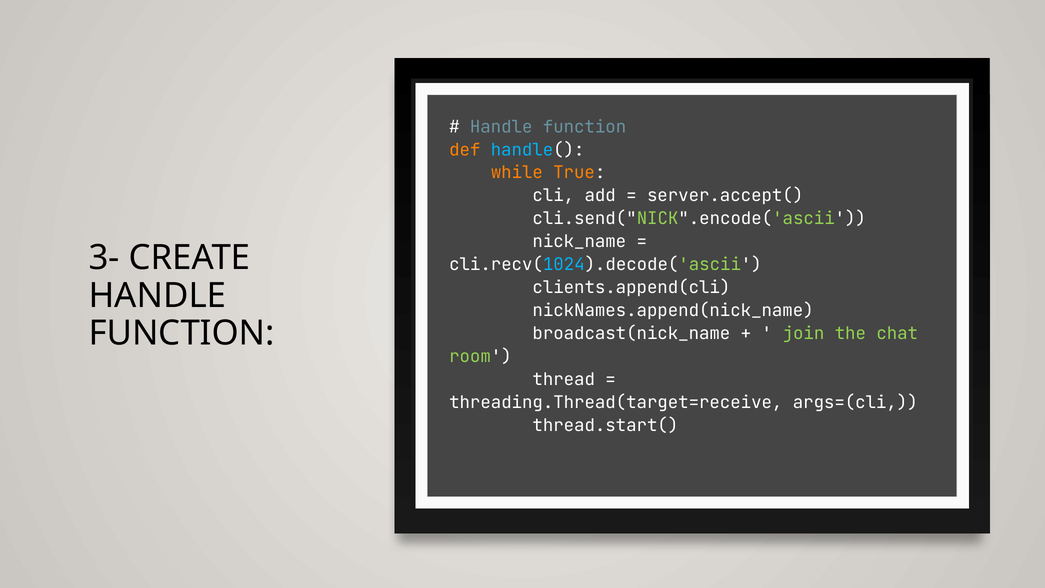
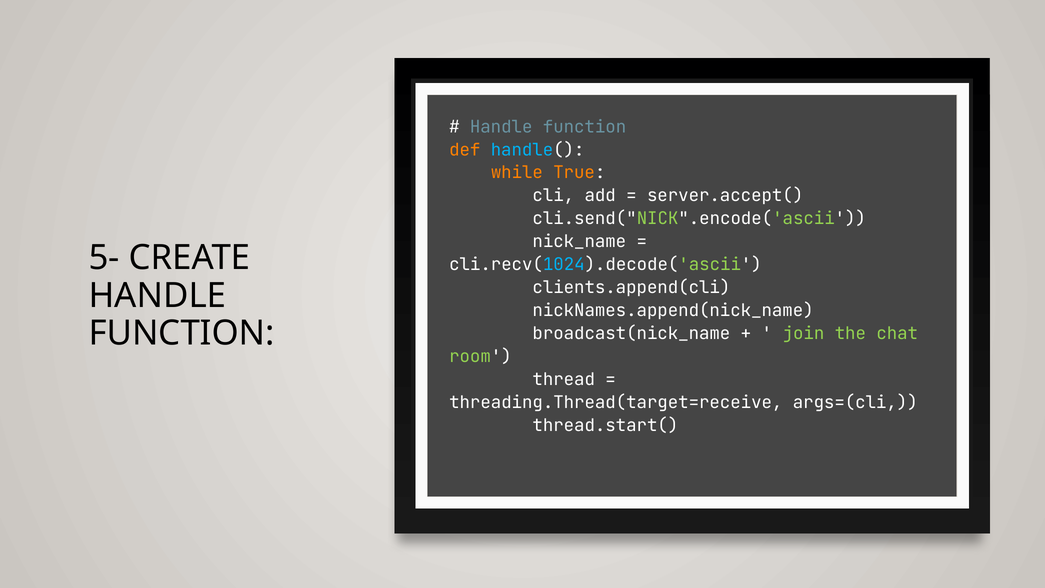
3-: 3- -> 5-
